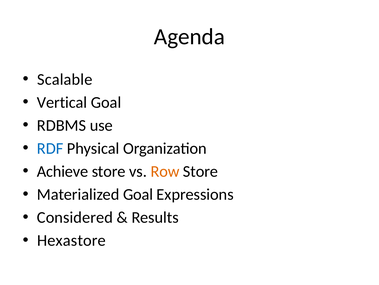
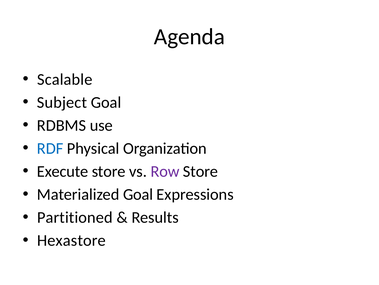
Vertical: Vertical -> Subject
Achieve: Achieve -> Execute
Row colour: orange -> purple
Considered: Considered -> Partitioned
